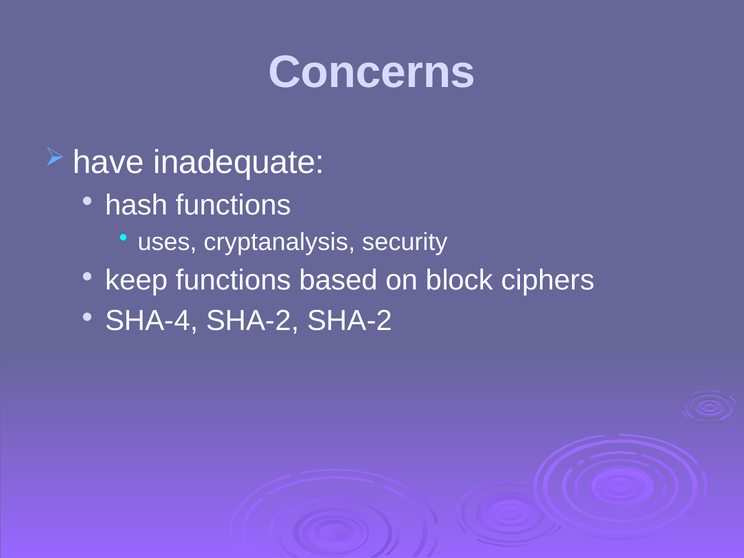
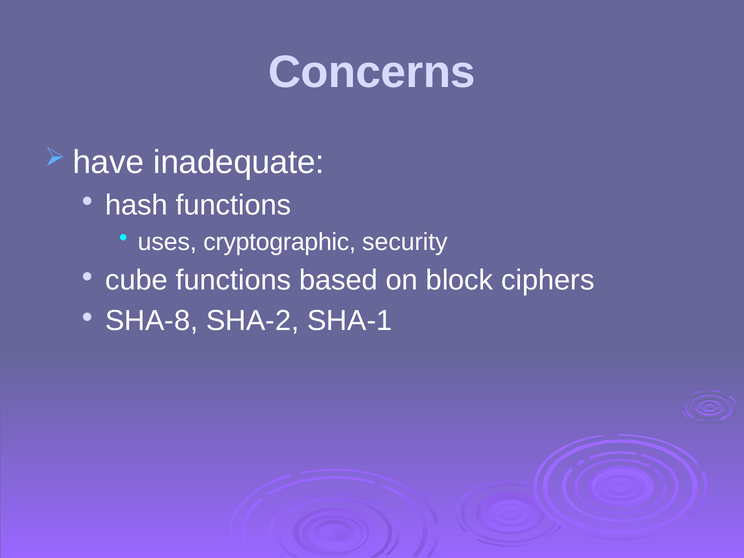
cryptanalysis: cryptanalysis -> cryptographic
keep: keep -> cube
SHA-4: SHA-4 -> SHA-8
SHA-2 SHA-2: SHA-2 -> SHA-1
